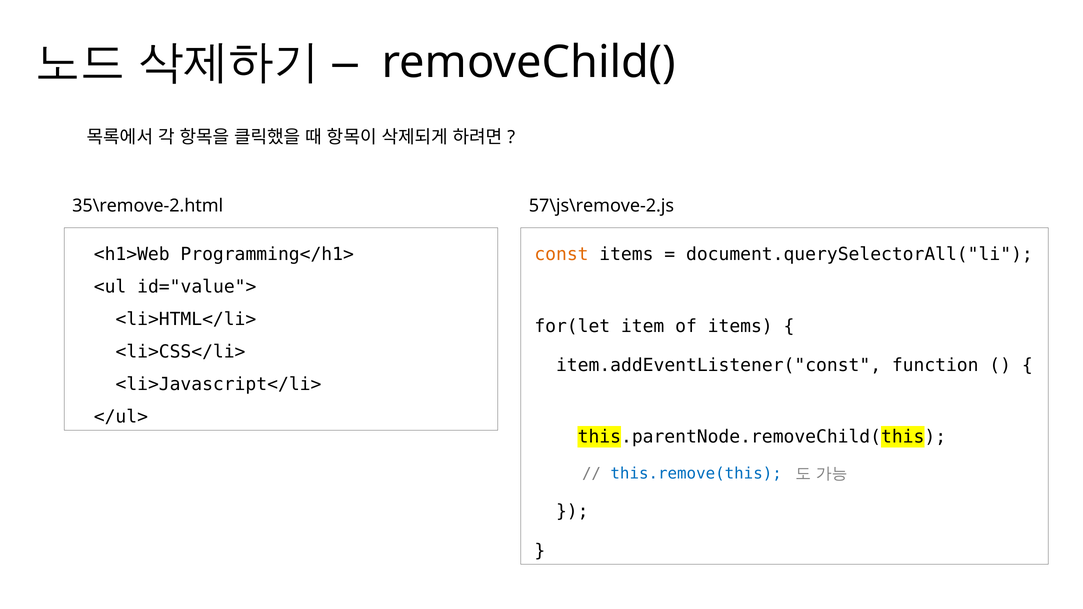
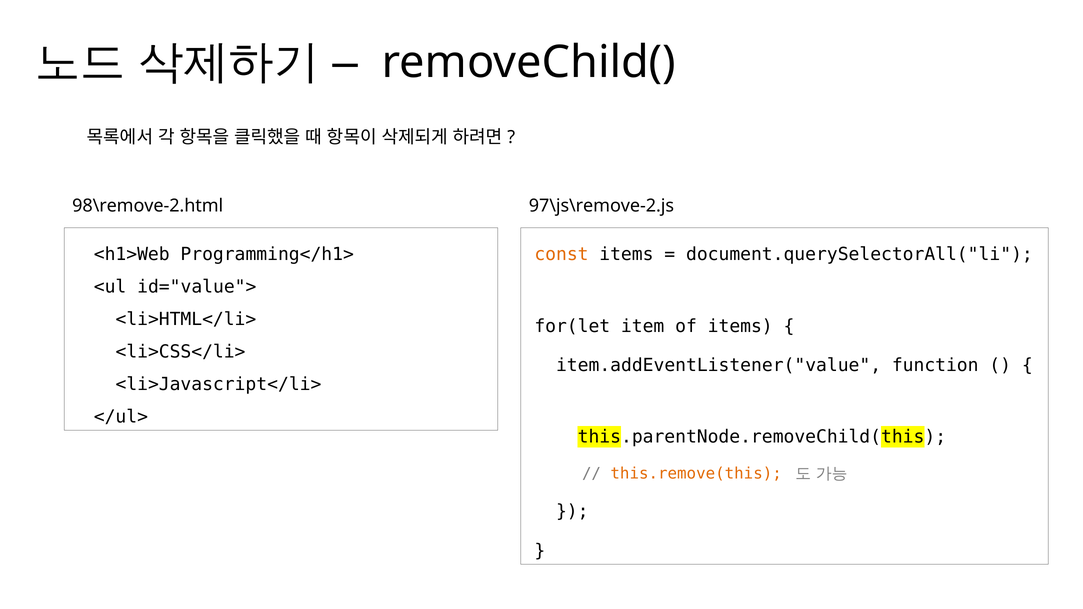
35\remove-2.html: 35\remove-2.html -> 98\remove-2.html
57\js\remove-2.js: 57\js\remove-2.js -> 97\js\remove-2.js
item.addEventListener("const: item.addEventListener("const -> item.addEventListener("value
this.remove(this colour: blue -> orange
